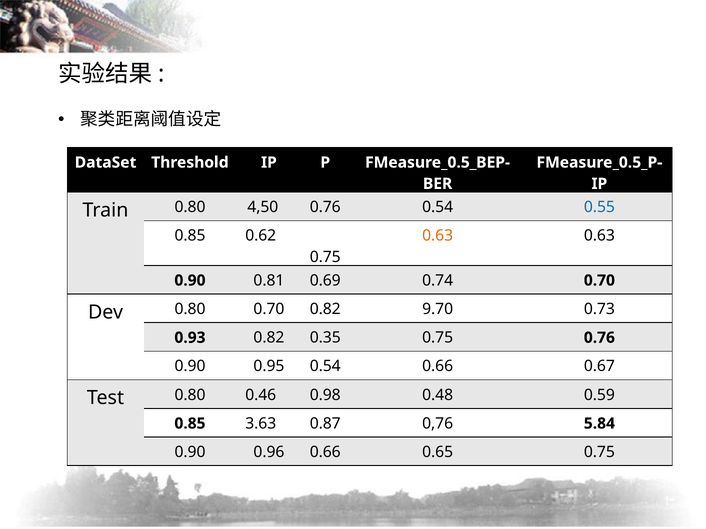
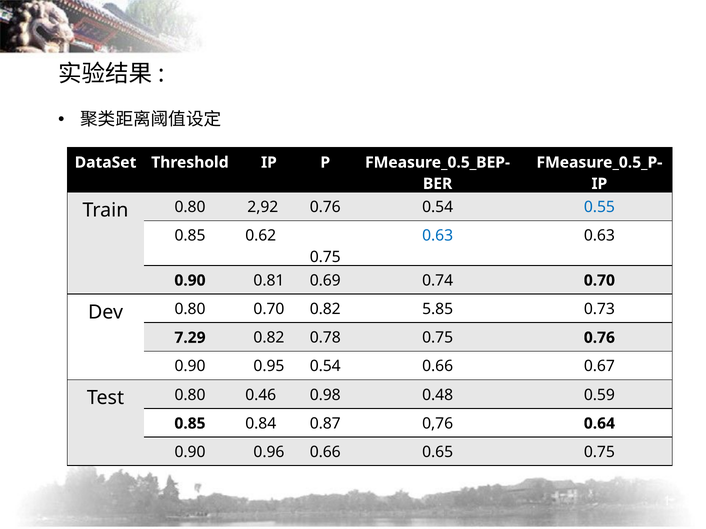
4,50: 4,50 -> 2,92
0.63 at (438, 236) colour: orange -> blue
9.70: 9.70 -> 5.85
0.93: 0.93 -> 7.29
0.35: 0.35 -> 0.78
3.63: 3.63 -> 0.84
5.84: 5.84 -> 0.64
